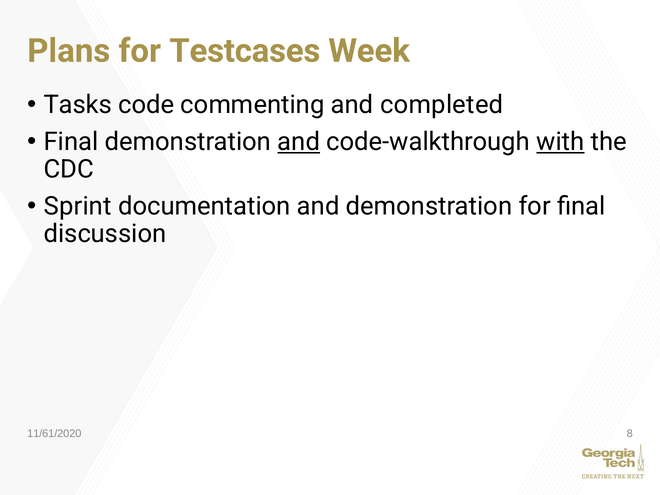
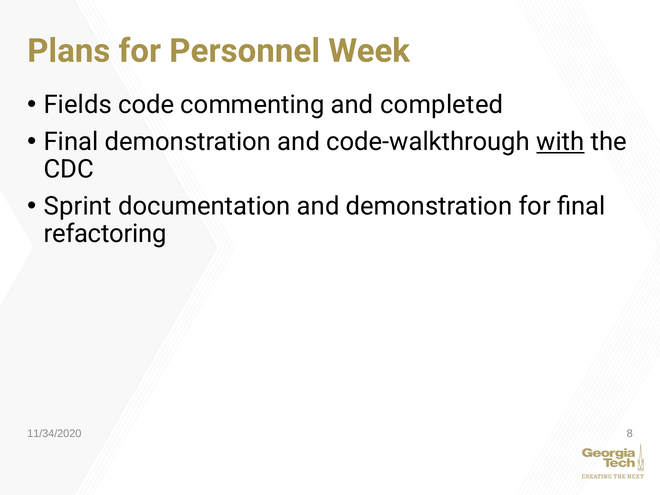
Testcases: Testcases -> Personnel
Tasks: Tasks -> Fields
and at (299, 142) underline: present -> none
discussion: discussion -> refactoring
11/61/2020: 11/61/2020 -> 11/34/2020
